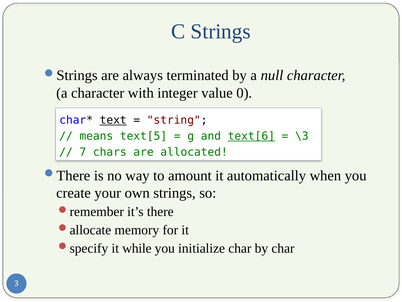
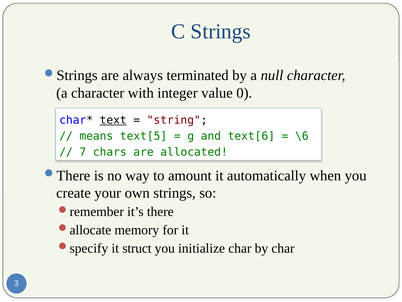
text[6 underline: present -> none
\3: \3 -> \6
while: while -> struct
